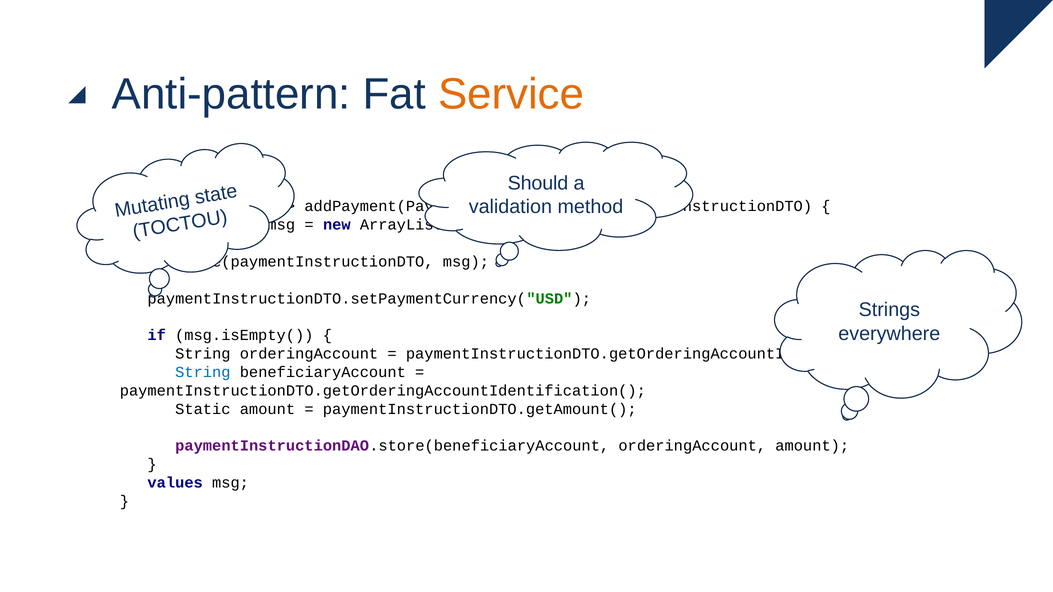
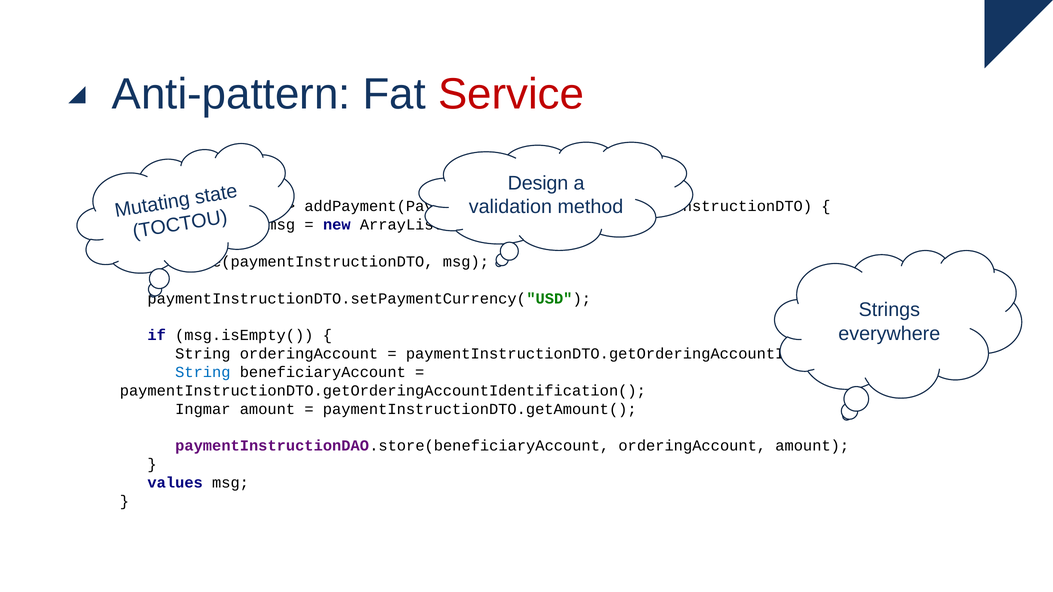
Service colour: orange -> red
Should: Should -> Design
Static: Static -> Ingmar
